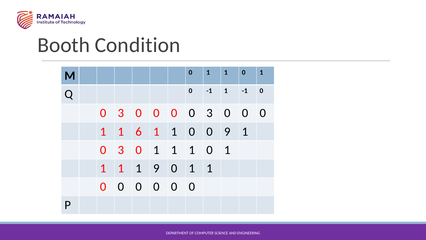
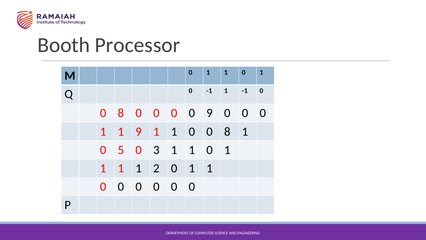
Condition: Condition -> Processor
3 at (121, 113): 3 -> 8
0 0 0 3: 3 -> 9
1 6: 6 -> 9
1 0 0 9: 9 -> 8
3 at (121, 150): 3 -> 5
1 at (156, 150): 1 -> 3
1 9: 9 -> 2
